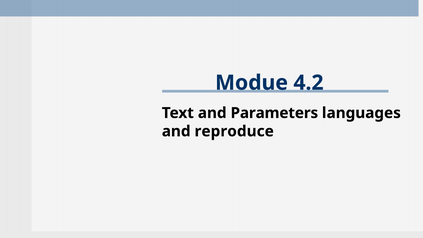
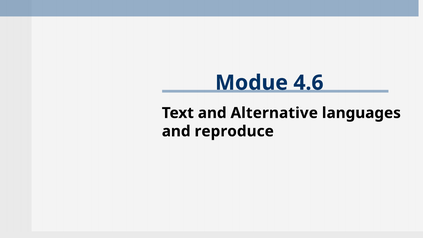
4.2: 4.2 -> 4.6
Parameters: Parameters -> Alternative
